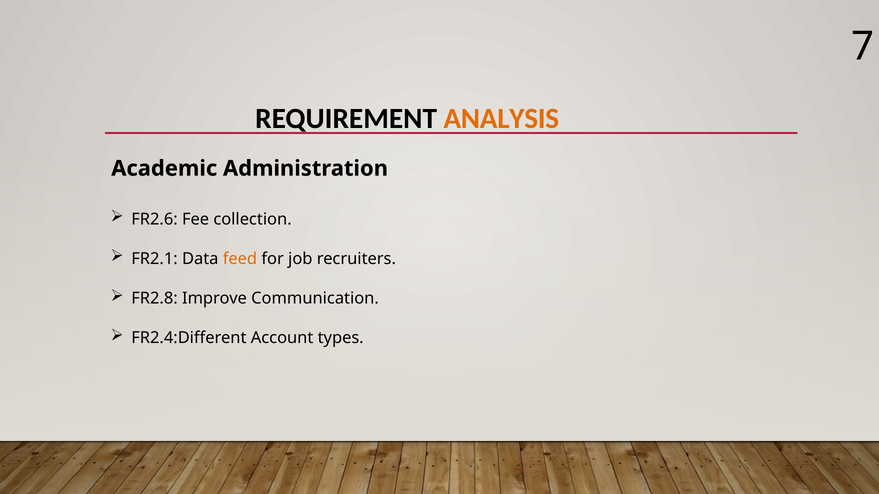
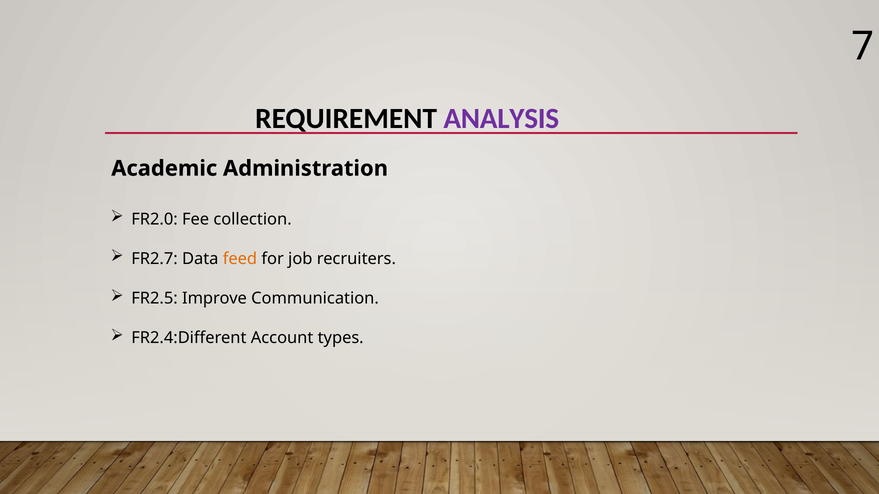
ANALYSIS colour: orange -> purple
FR2.6: FR2.6 -> FR2.0
FR2.1: FR2.1 -> FR2.7
FR2.8: FR2.8 -> FR2.5
